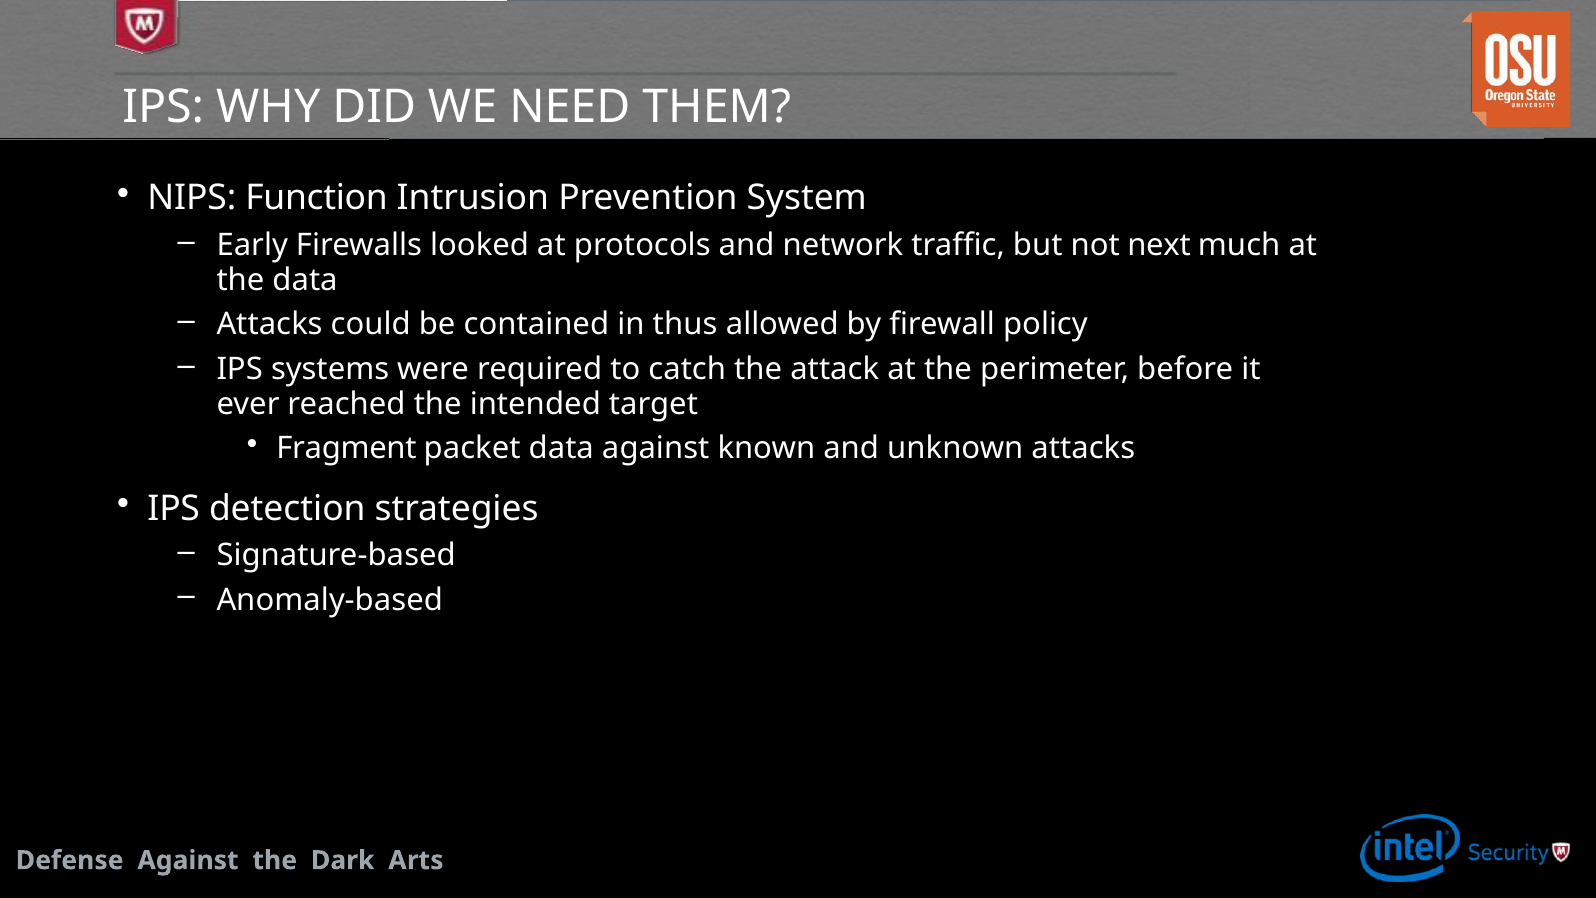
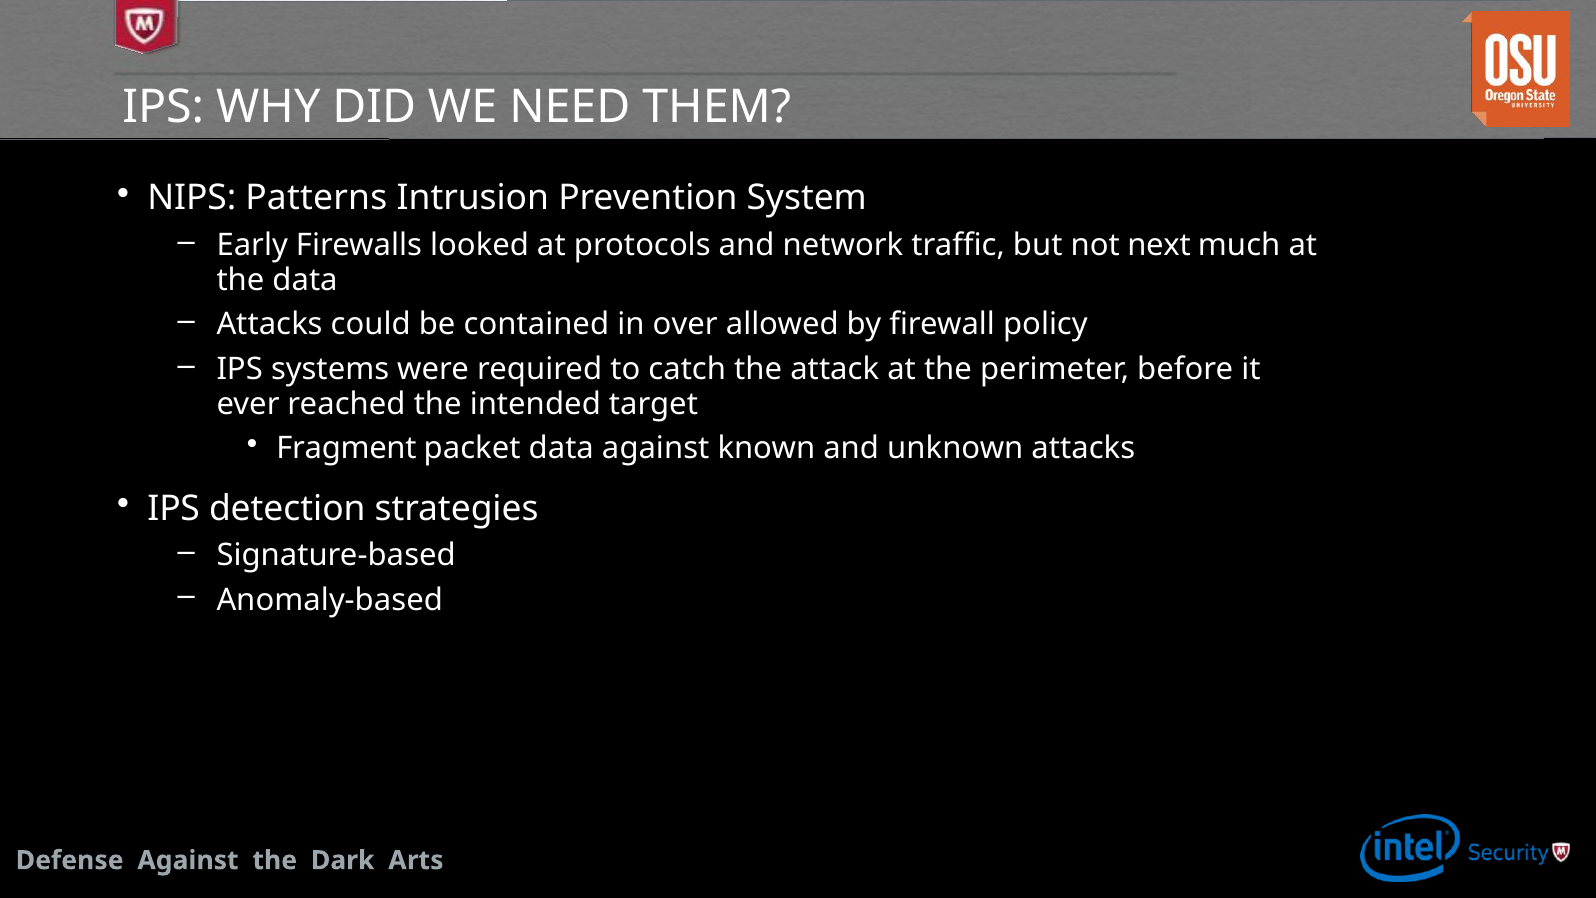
Function: Function -> Patterns
thus: thus -> over
